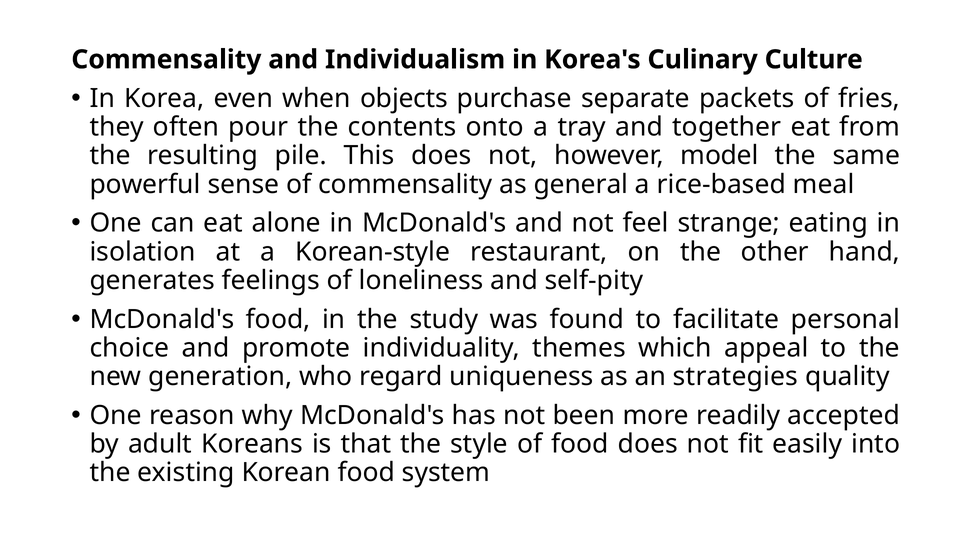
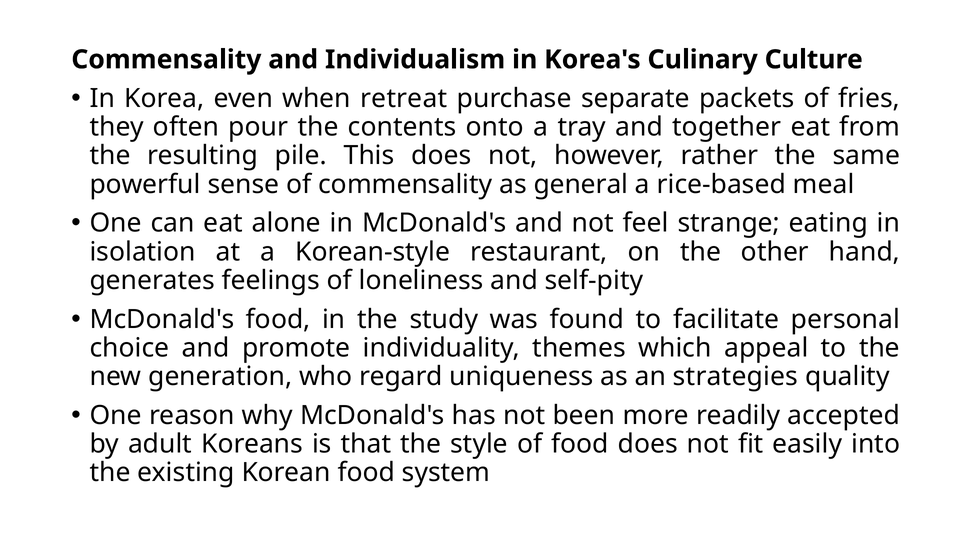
objects: objects -> retreat
model: model -> rather
